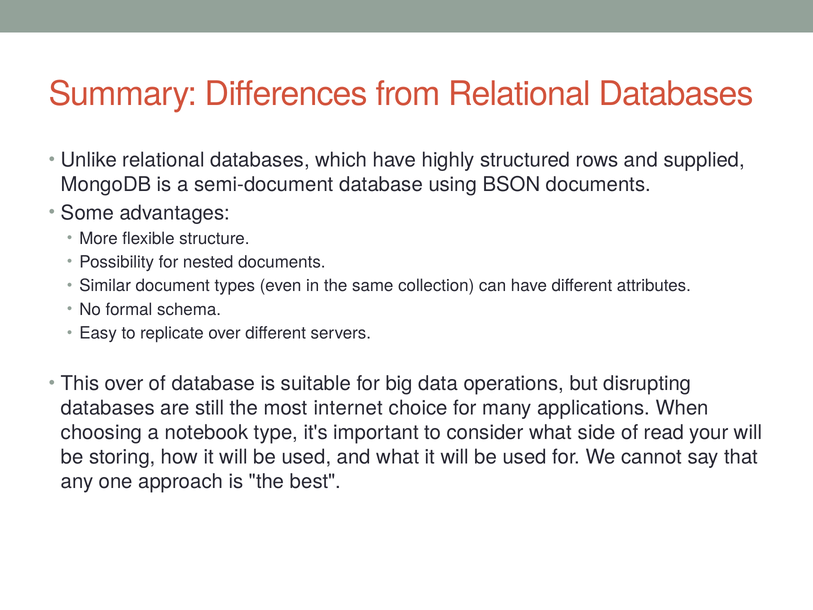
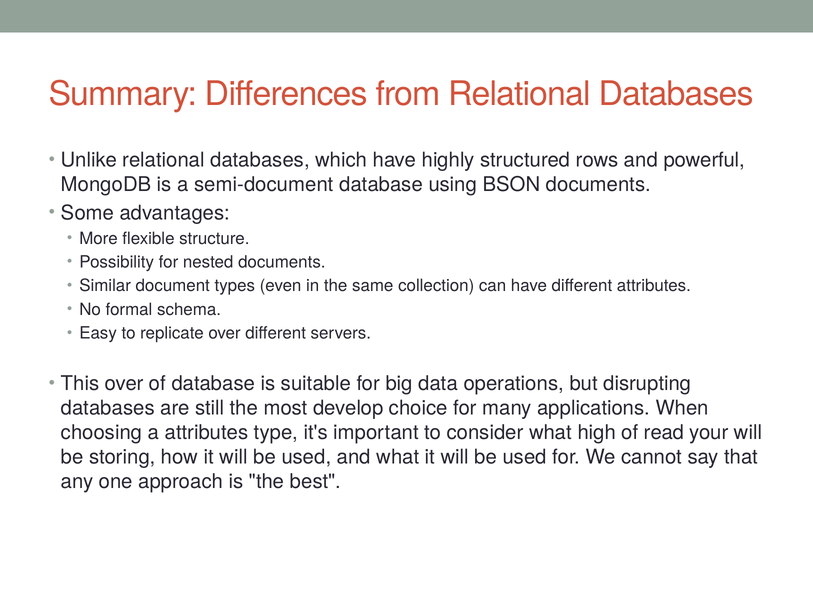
supplied: supplied -> powerful
internet: internet -> develop
a notebook: notebook -> attributes
side: side -> high
